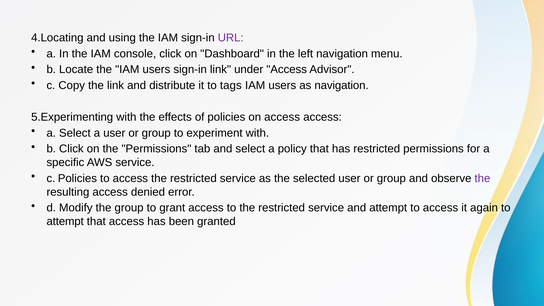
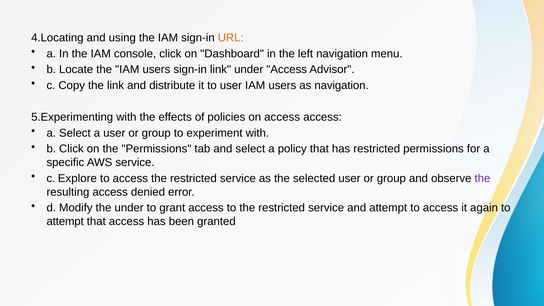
URL colour: purple -> orange
to tags: tags -> user
c Policies: Policies -> Explore
the group: group -> under
